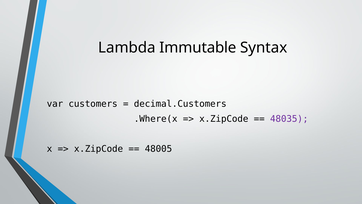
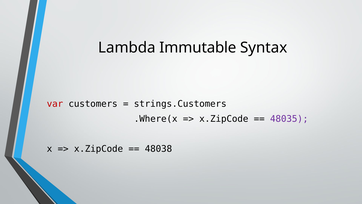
var colour: black -> red
decimal.Customers: decimal.Customers -> strings.Customers
48005: 48005 -> 48038
